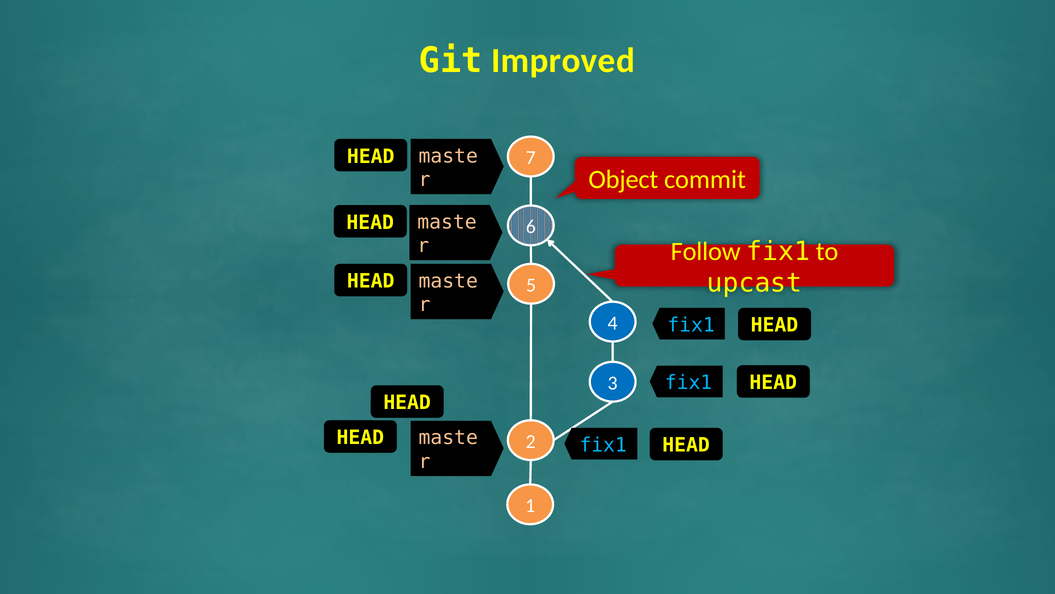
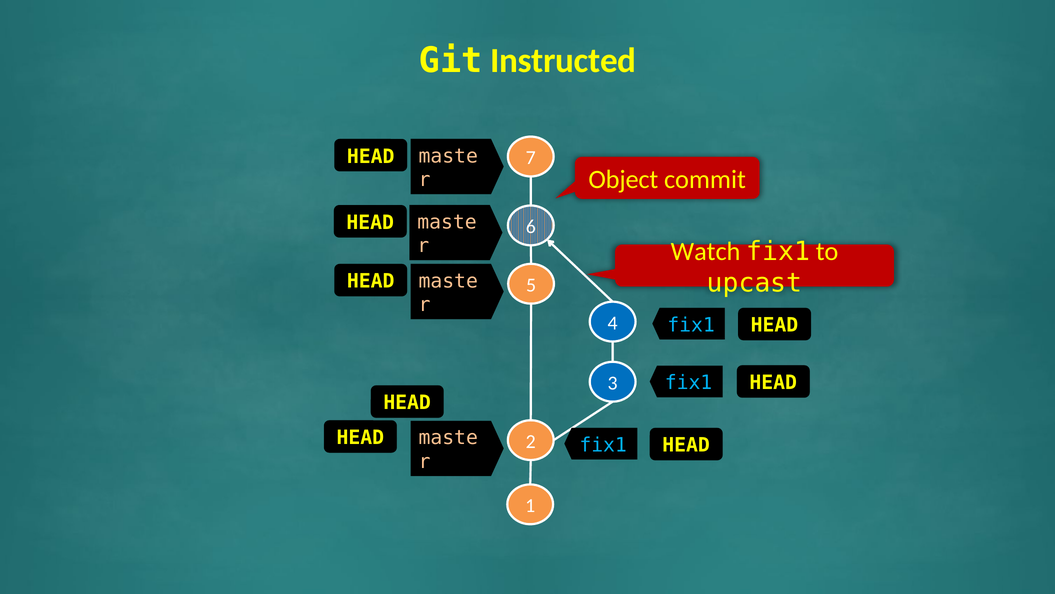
Improved: Improved -> Instructed
Follow: Follow -> Watch
